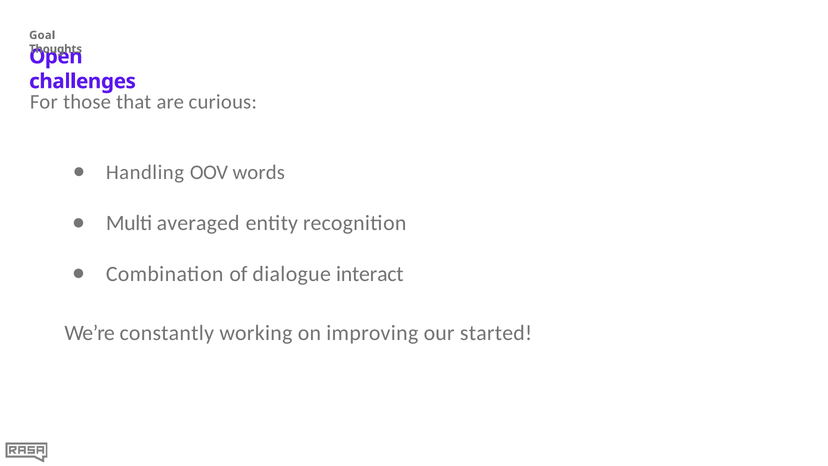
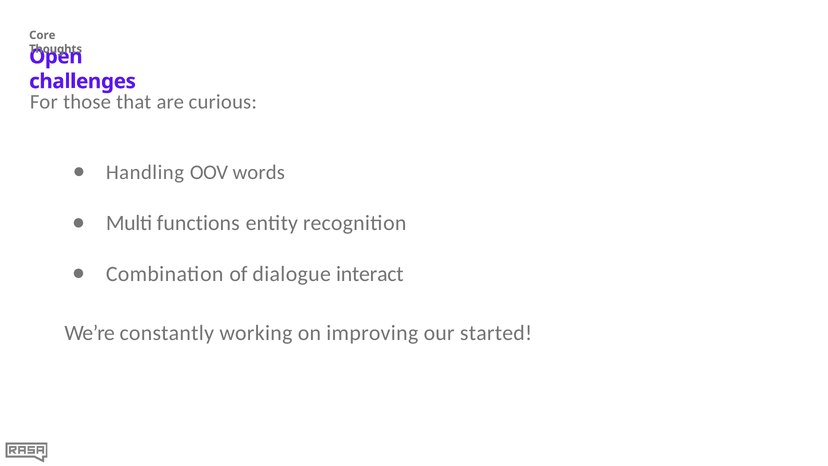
Goal: Goal -> Core
averaged: averaged -> functions
